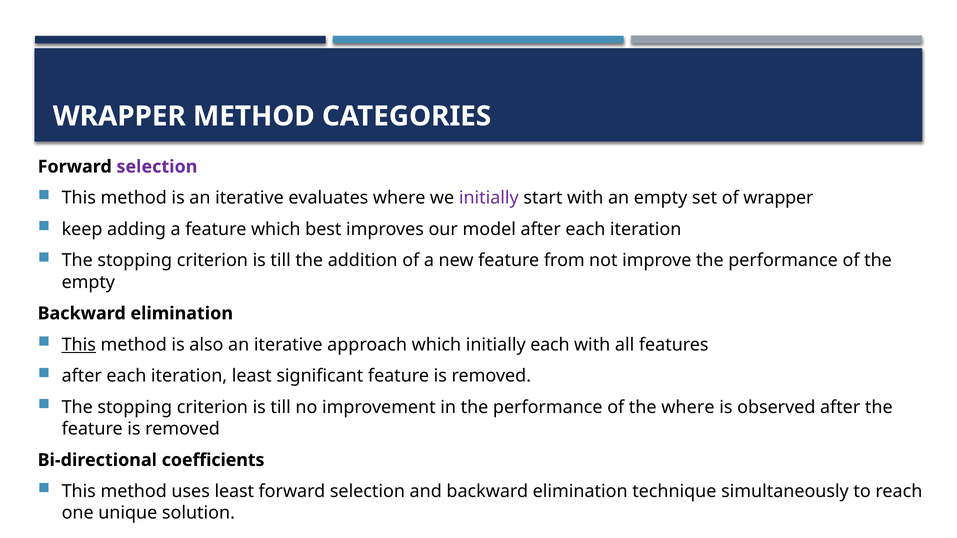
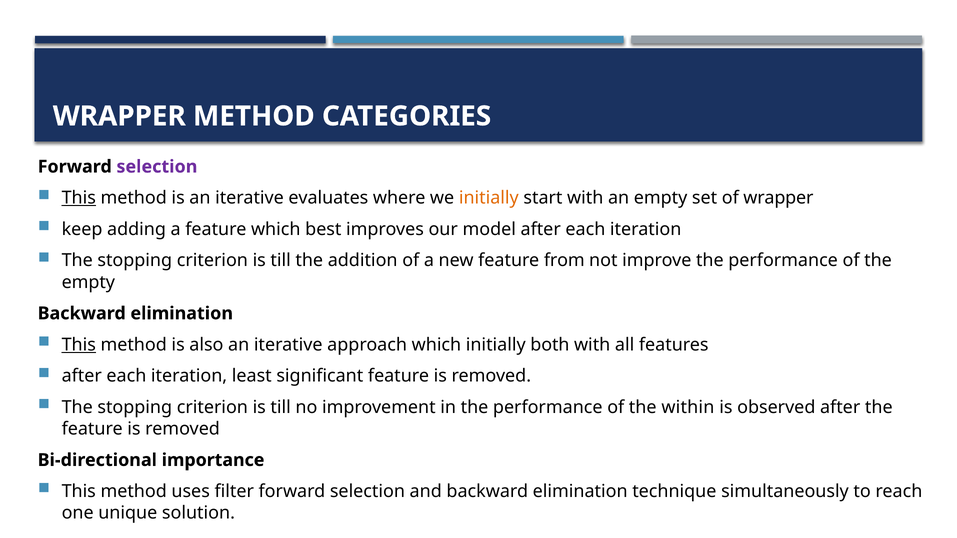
This at (79, 198) underline: none -> present
initially at (489, 198) colour: purple -> orange
initially each: each -> both
the where: where -> within
coefficients: coefficients -> importance
uses least: least -> filter
